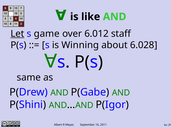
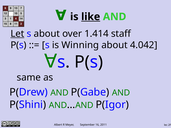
like underline: none -> present
s game: game -> about
6.012: 6.012 -> 1.414
6.028: 6.028 -> 4.042
